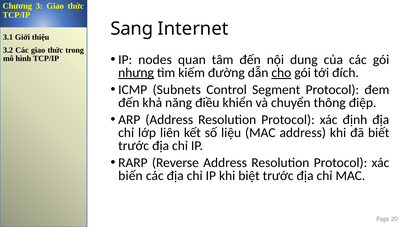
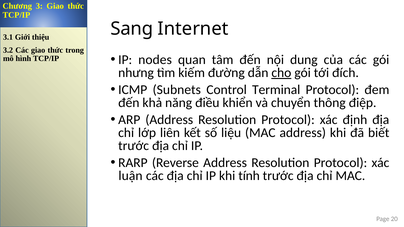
nhưng underline: present -> none
Segment: Segment -> Terminal
biến: biến -> luận
biệt: biệt -> tính
